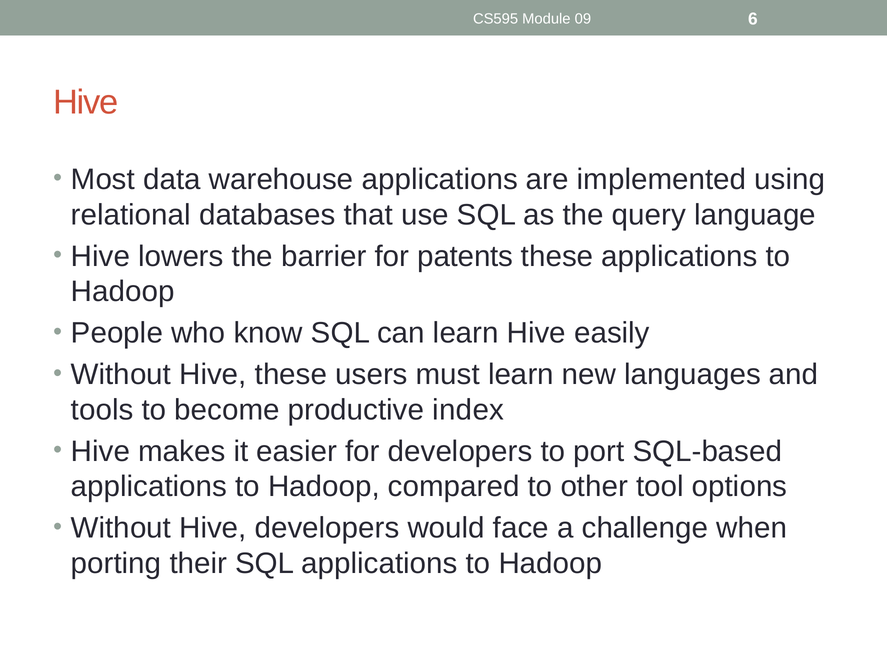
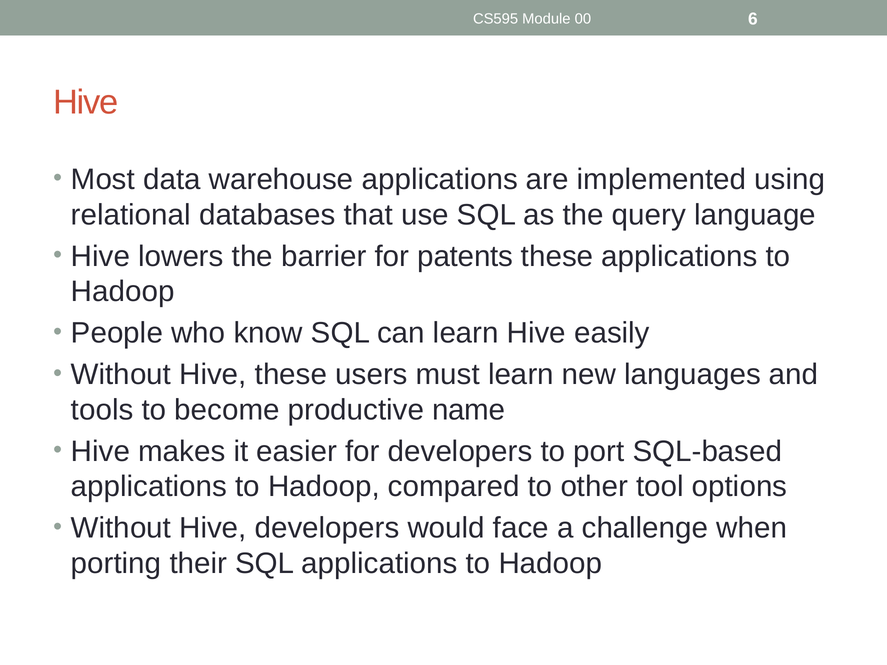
09: 09 -> 00
index: index -> name
